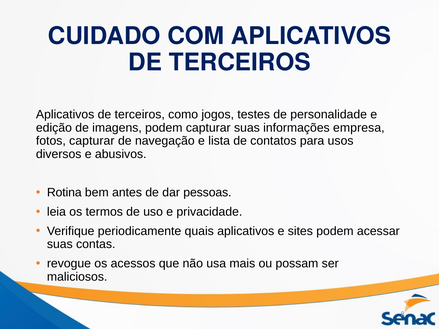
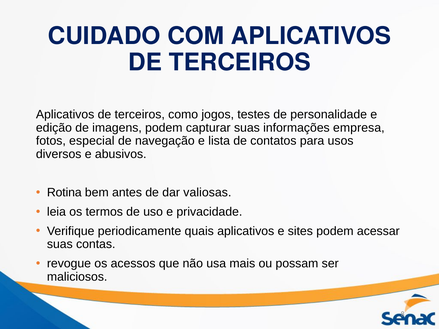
fotos capturar: capturar -> especial
pessoas: pessoas -> valiosas
